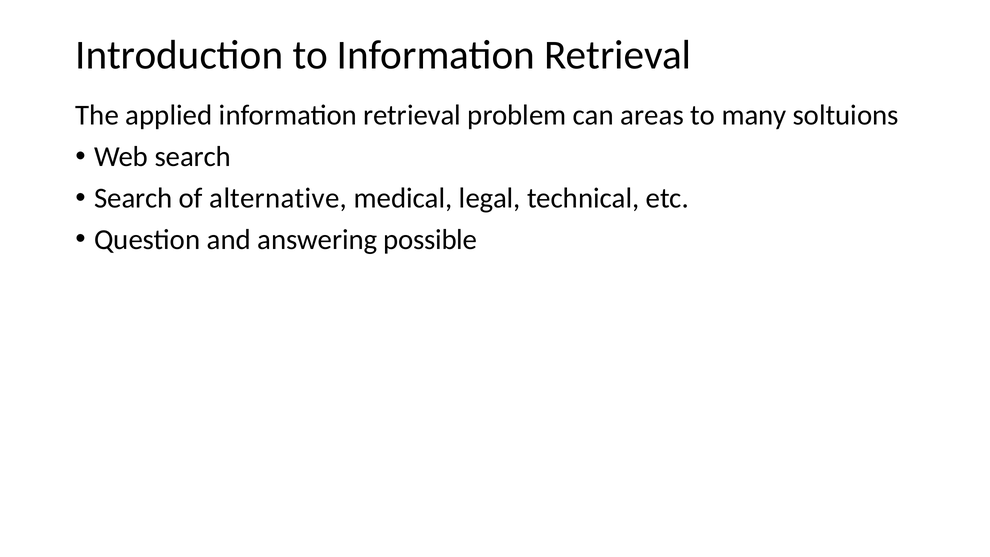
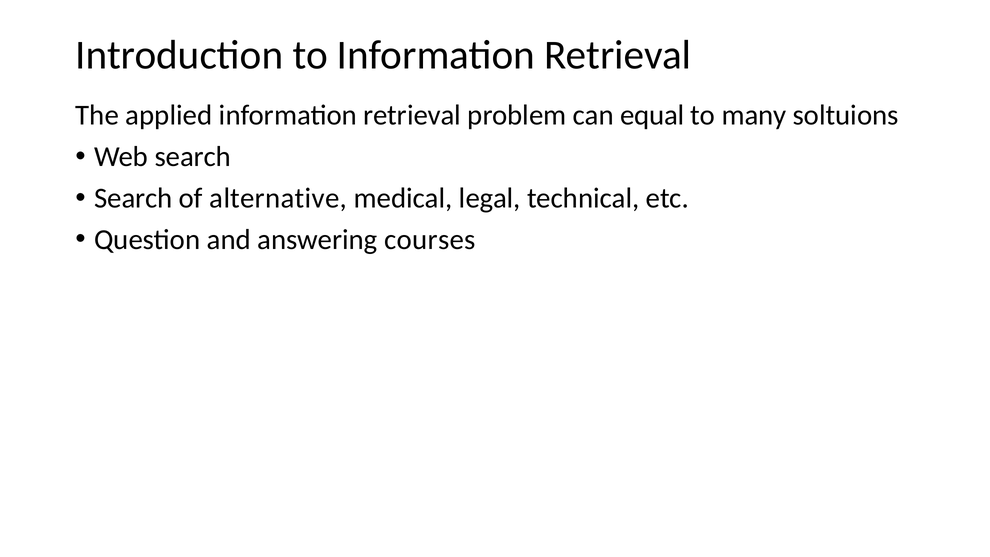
areas: areas -> equal
possible: possible -> courses
